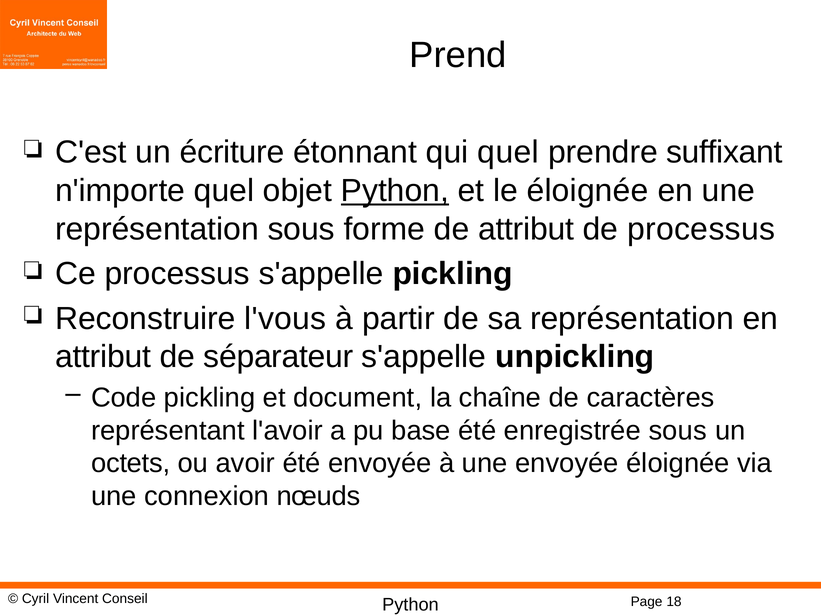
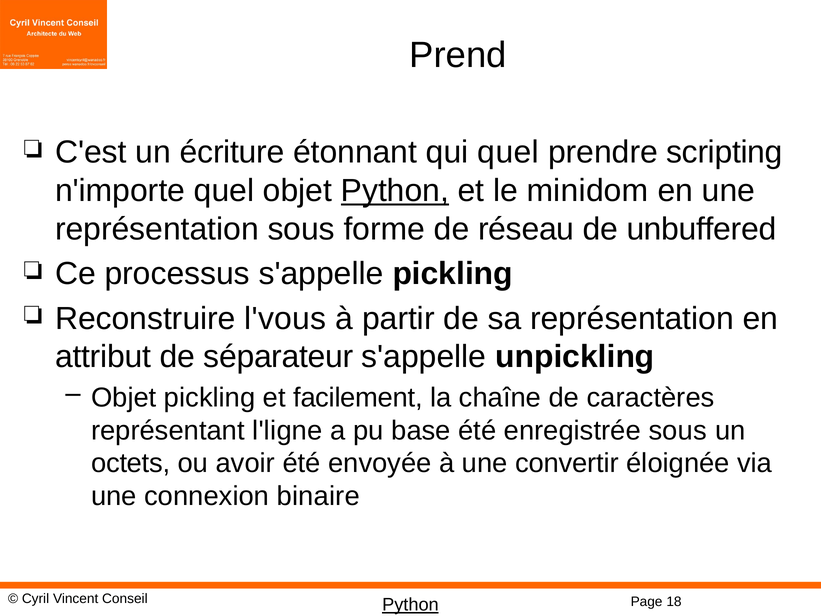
suffixant: suffixant -> scripting
le éloignée: éloignée -> minidom
de attribut: attribut -> réseau
de processus: processus -> unbuffered
Code at (124, 398): Code -> Objet
document: document -> facilement
l'avoir: l'avoir -> l'ligne
une envoyée: envoyée -> convertir
nœuds: nœuds -> binaire
Python at (410, 605) underline: none -> present
